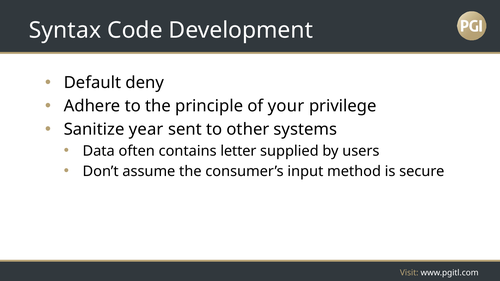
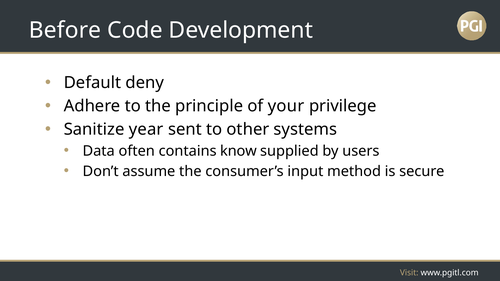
Syntax: Syntax -> Before
letter: letter -> know
